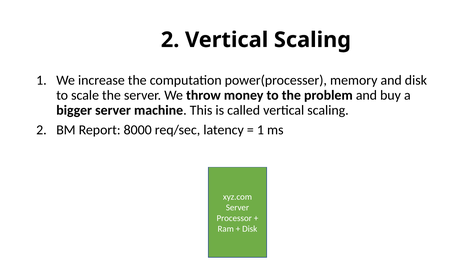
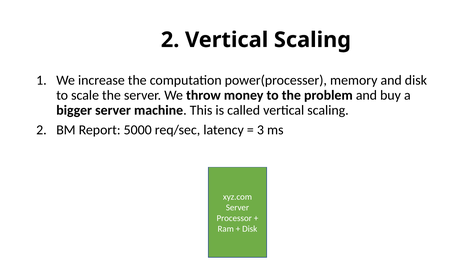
8000: 8000 -> 5000
1 at (260, 130): 1 -> 3
